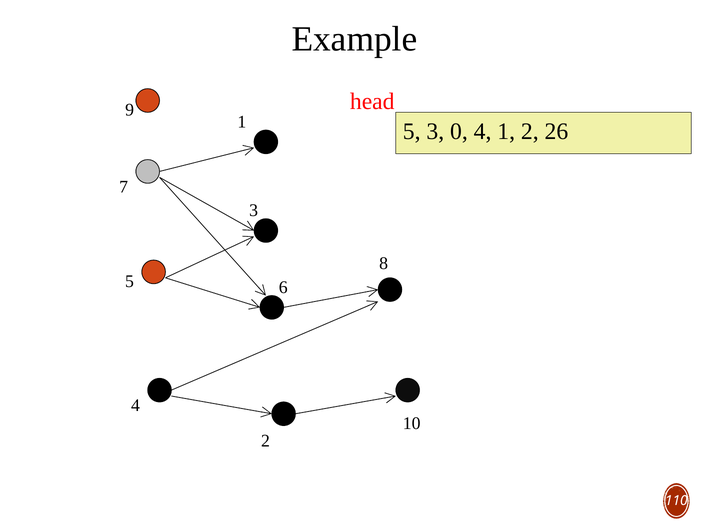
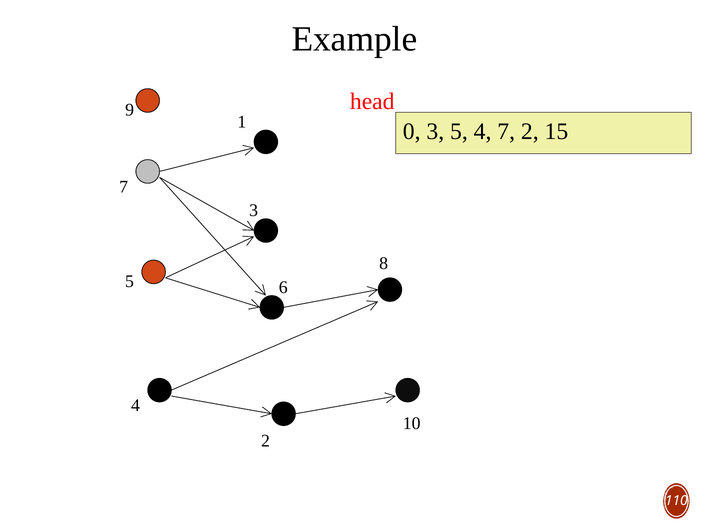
5 at (412, 132): 5 -> 0
0 at (459, 132): 0 -> 5
4 1: 1 -> 7
26: 26 -> 15
